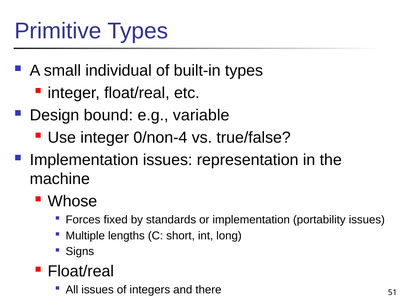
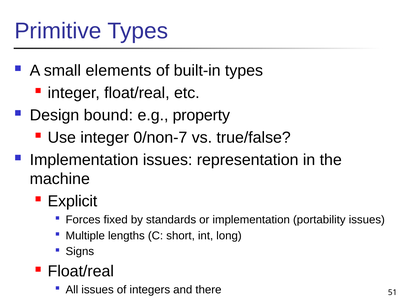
individual: individual -> elements
variable: variable -> property
0/non-4: 0/non-4 -> 0/non-7
Whose: Whose -> Explicit
